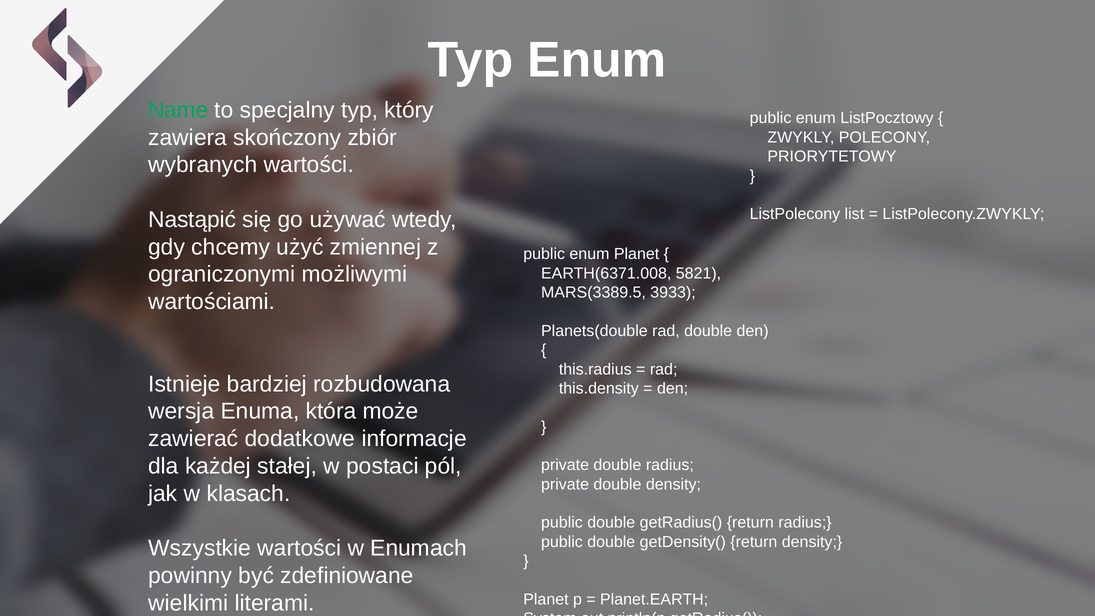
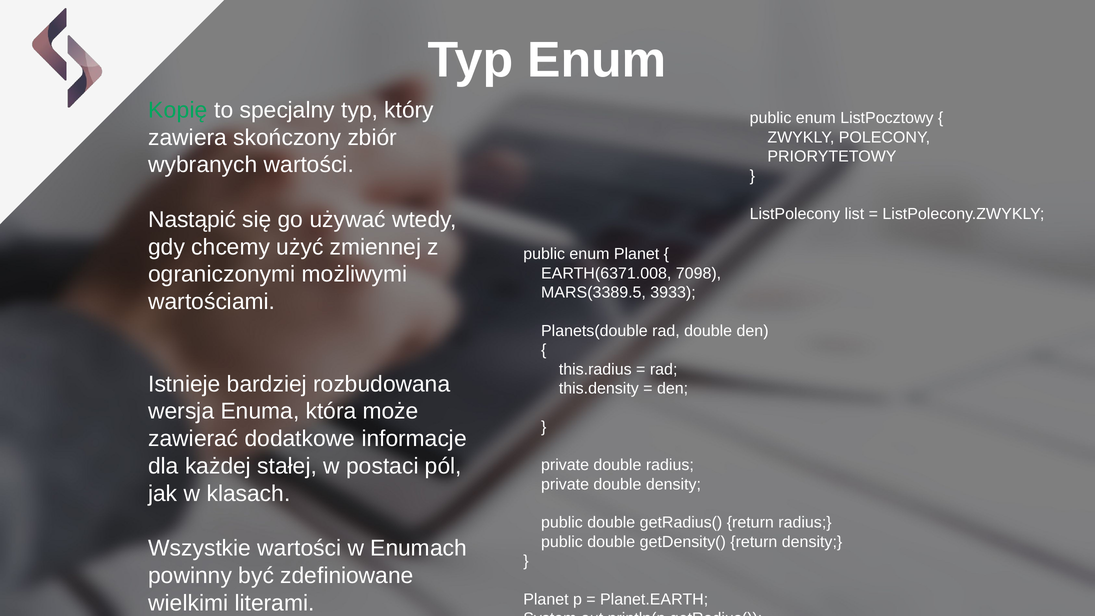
Name: Name -> Kopię
5821: 5821 -> 7098
